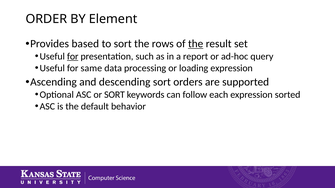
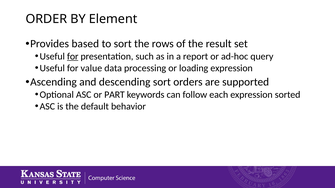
the at (196, 44) underline: present -> none
same: same -> value
or SORT: SORT -> PART
